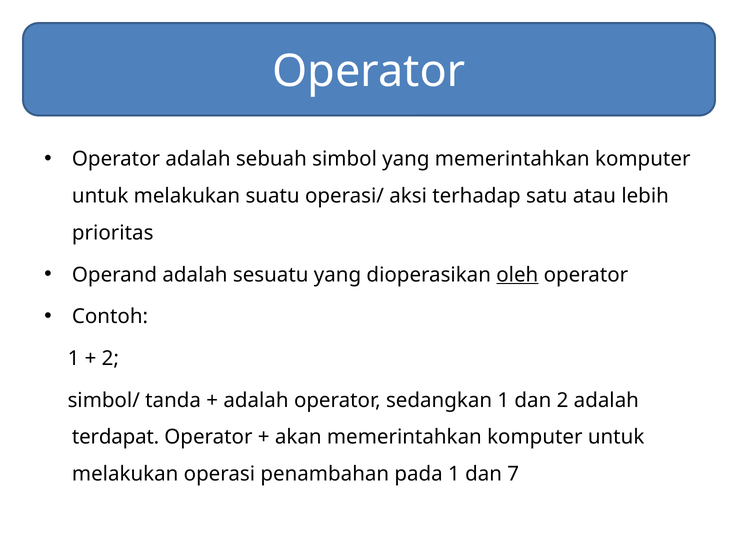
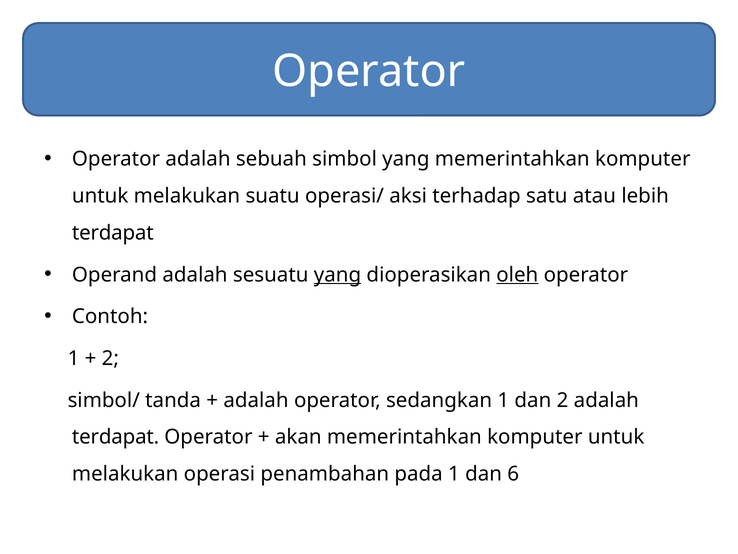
prioritas at (113, 233): prioritas -> terdapat
yang at (337, 274) underline: none -> present
7: 7 -> 6
